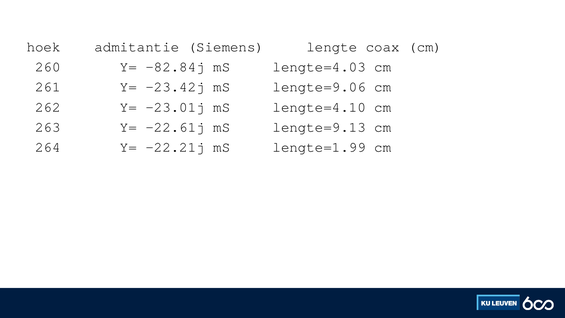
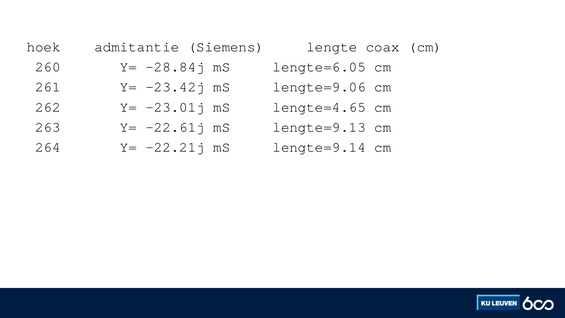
-82.84j: -82.84j -> -28.84j
lengte=4.03: lengte=4.03 -> lengte=6.05
lengte=4.10: lengte=4.10 -> lengte=4.65
lengte=1.99: lengte=1.99 -> lengte=9.14
